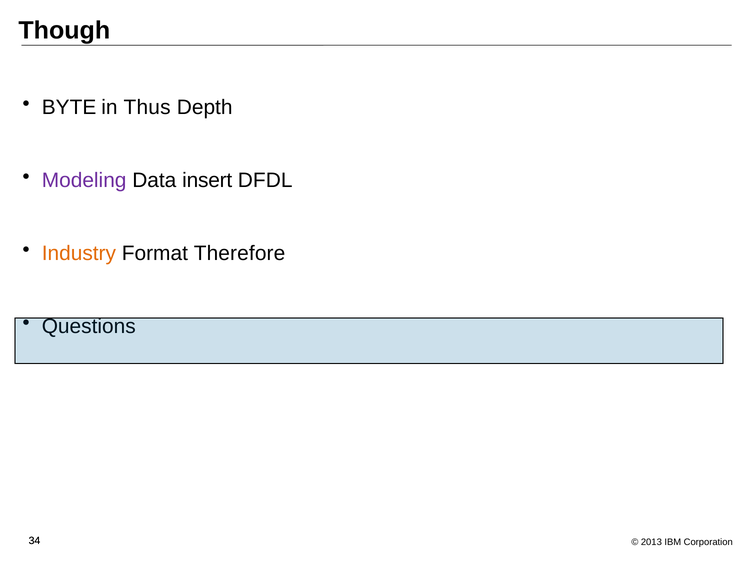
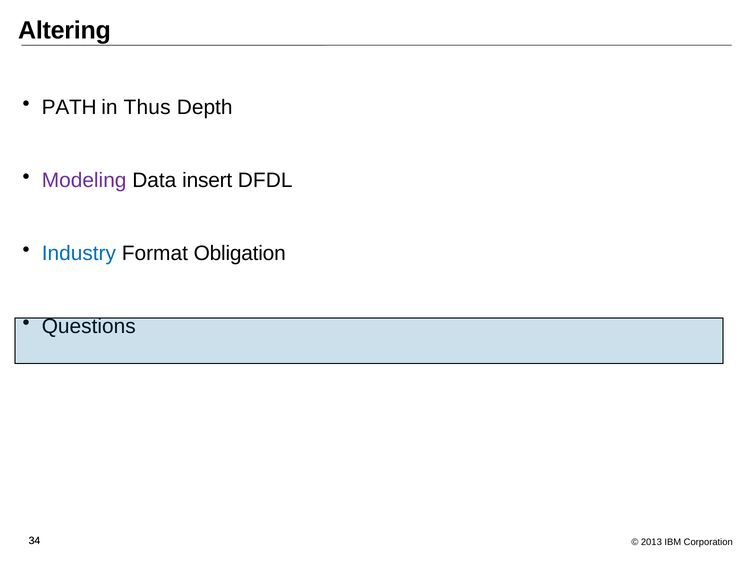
Though: Though -> Altering
BYTE: BYTE -> PATH
Industry colour: orange -> blue
Therefore: Therefore -> Obligation
